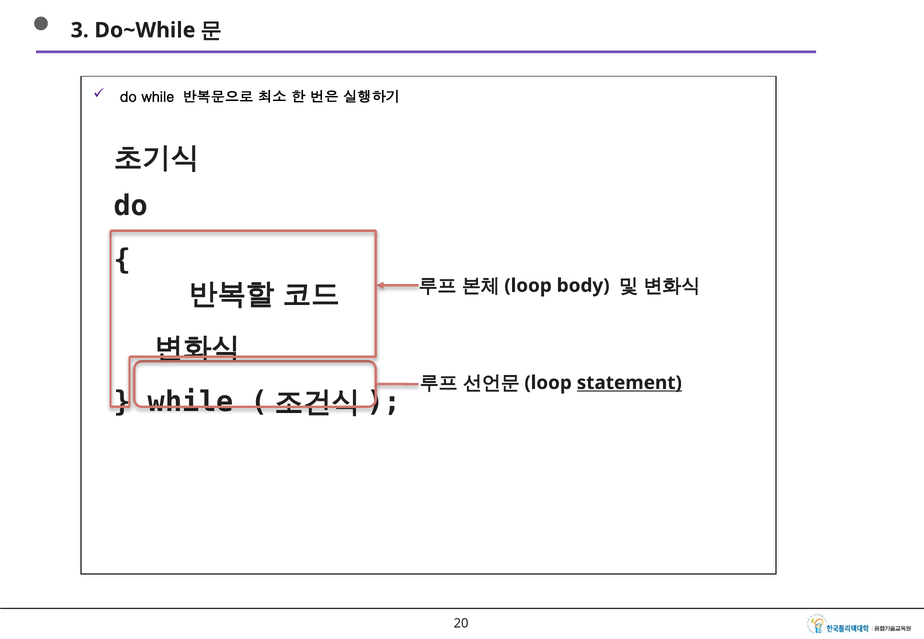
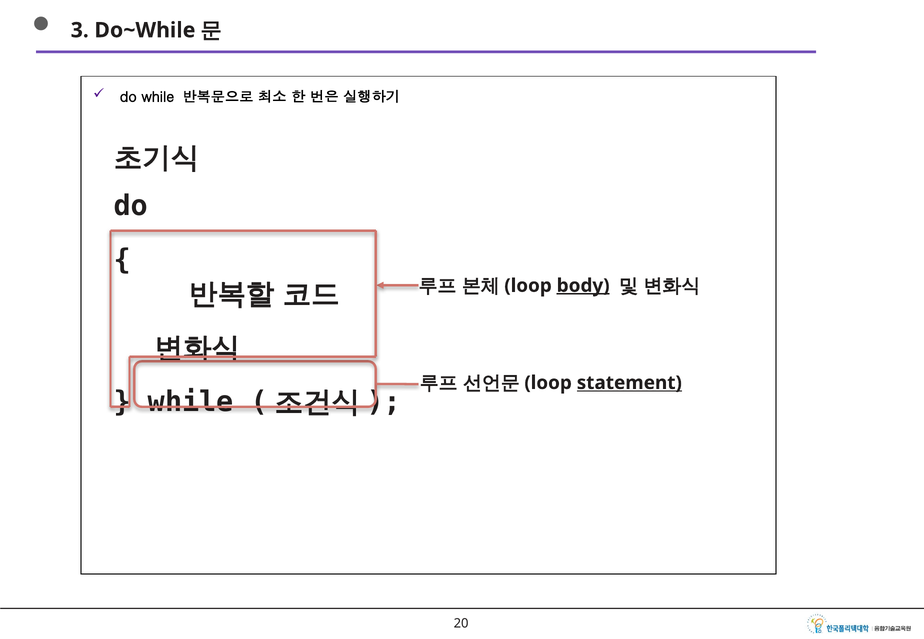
body underline: none -> present
